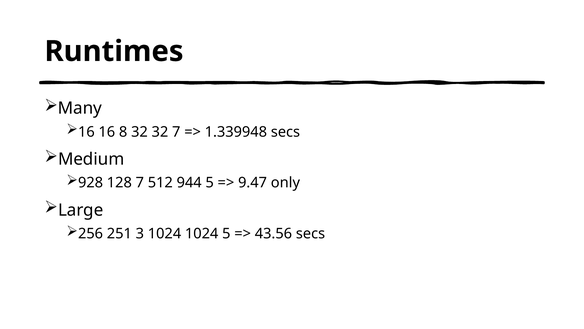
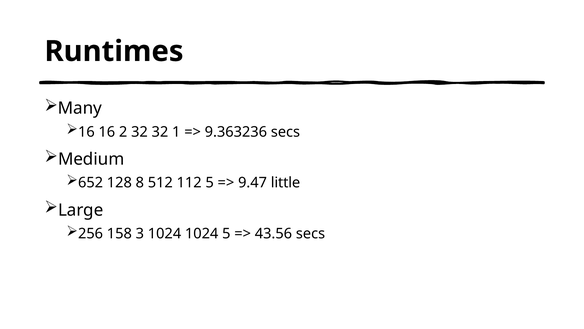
8: 8 -> 2
32 7: 7 -> 1
1.339948: 1.339948 -> 9.363236
928: 928 -> 652
128 7: 7 -> 8
944: 944 -> 112
only: only -> little
251: 251 -> 158
